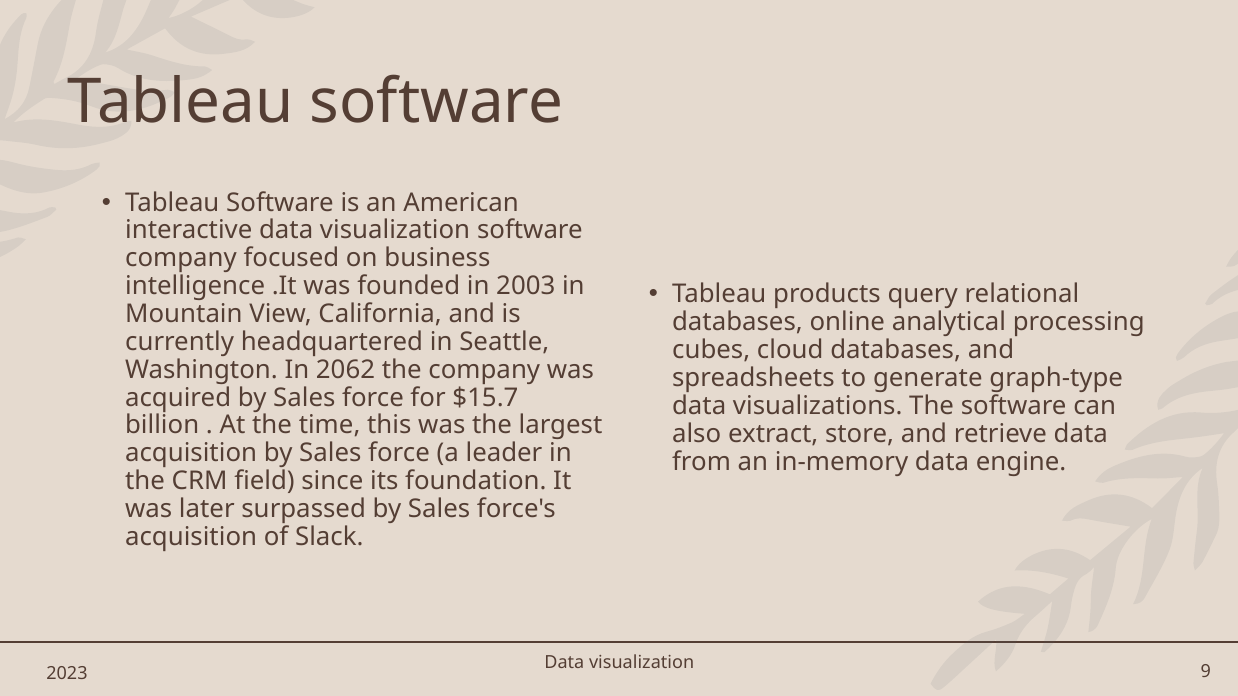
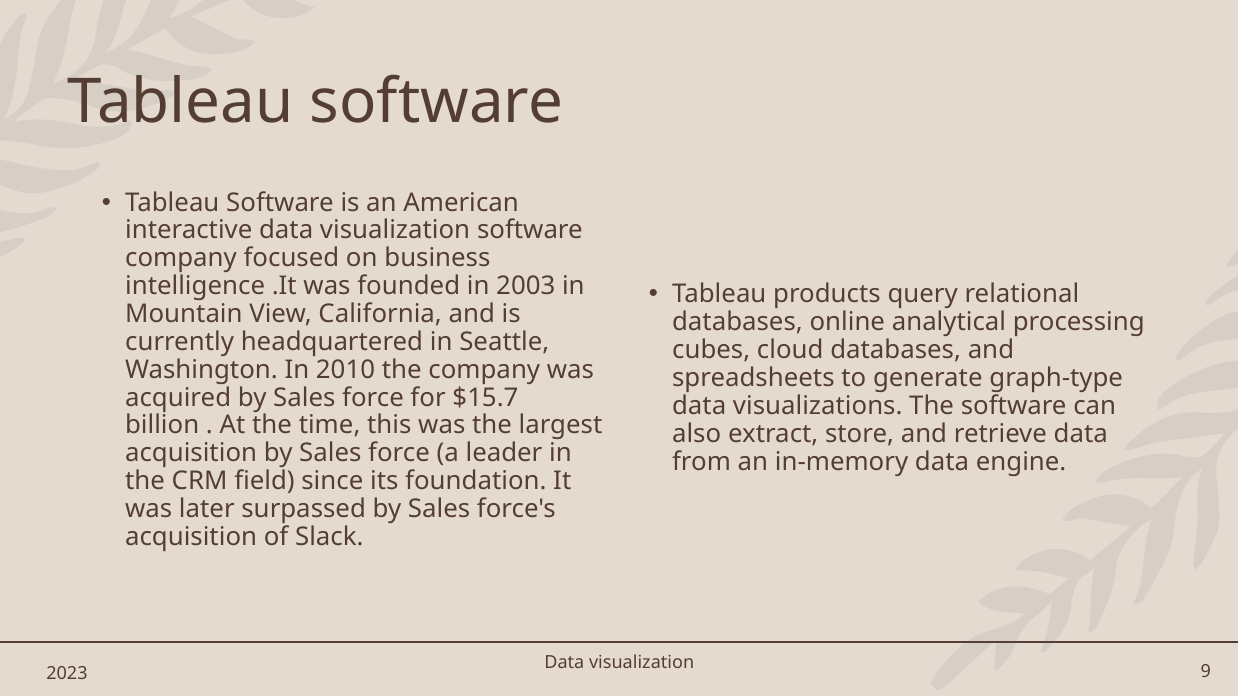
2062: 2062 -> 2010
